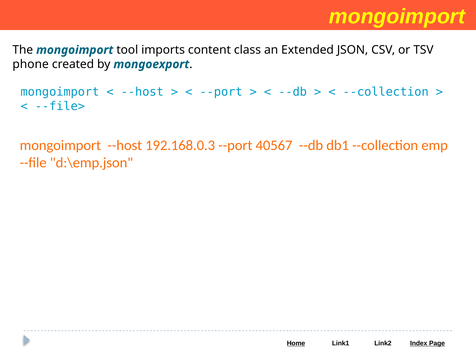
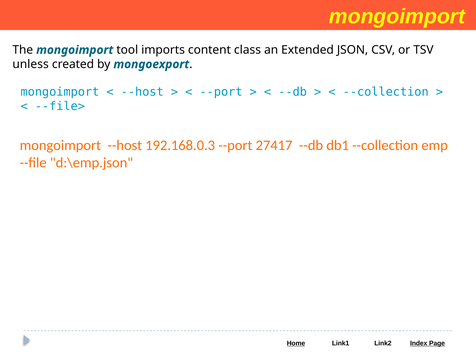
phone: phone -> unless
40567: 40567 -> 27417
